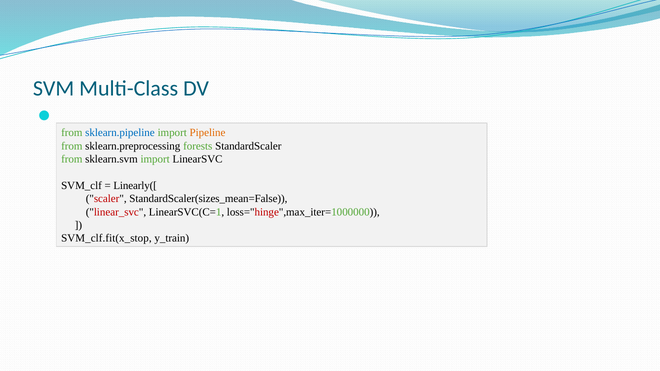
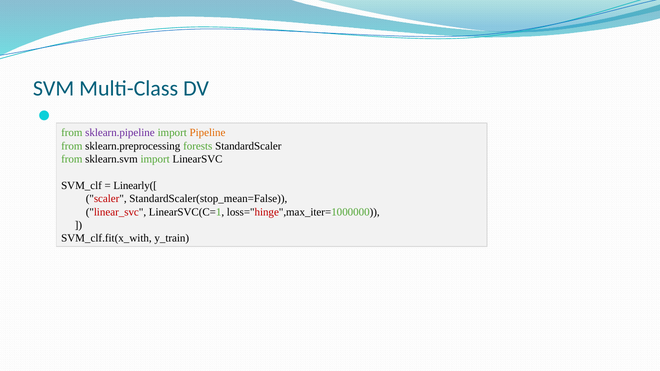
sklearn.pipeline colour: blue -> purple
StandardScaler(sizes_mean=False: StandardScaler(sizes_mean=False -> StandardScaler(stop_mean=False
SVM_clf.fit(x_stop: SVM_clf.fit(x_stop -> SVM_clf.fit(x_with
